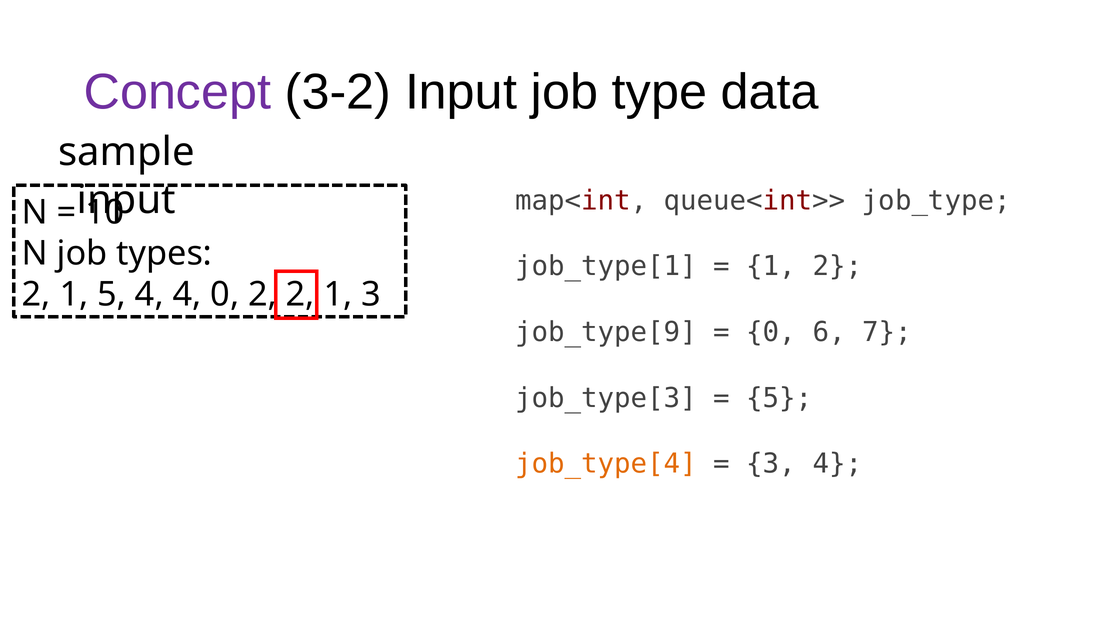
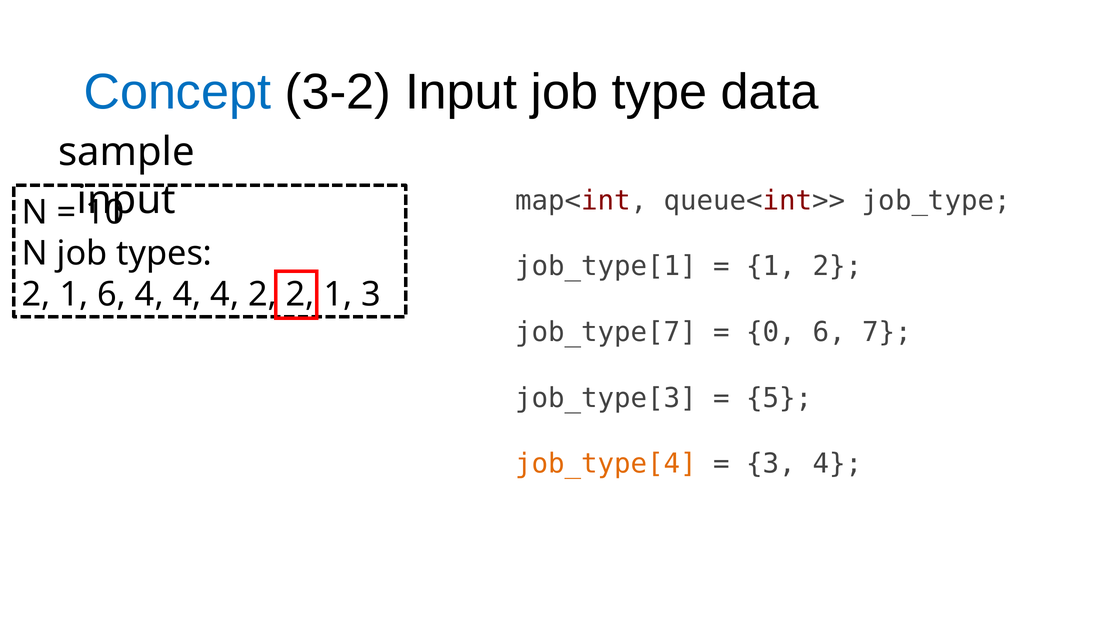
Concept colour: purple -> blue
1 5: 5 -> 6
4 4 0: 0 -> 4
job_type[9: job_type[9 -> job_type[7
